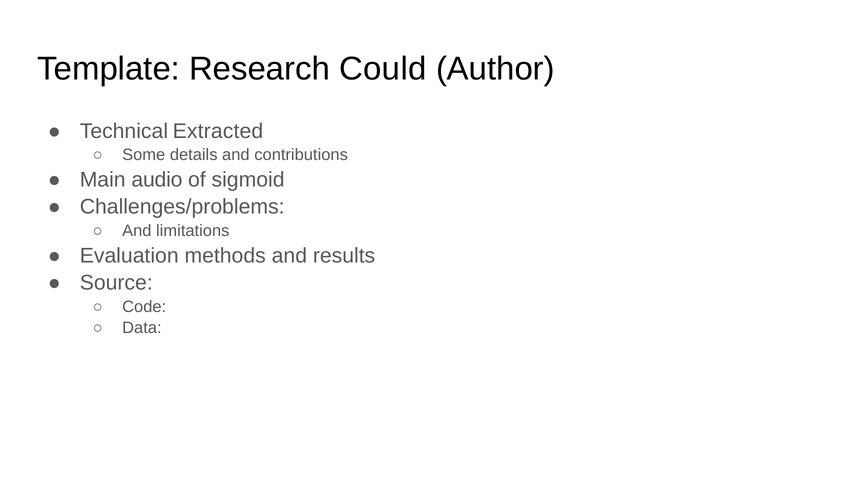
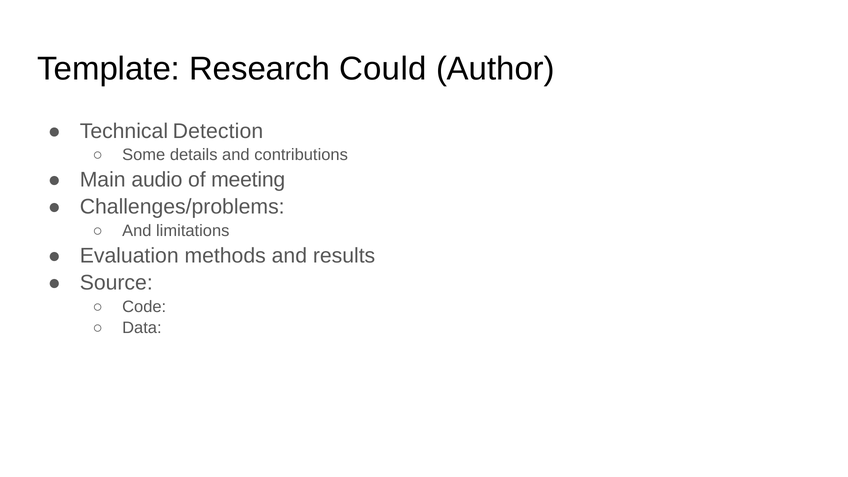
Extracted: Extracted -> Detection
sigmoid: sigmoid -> meeting
